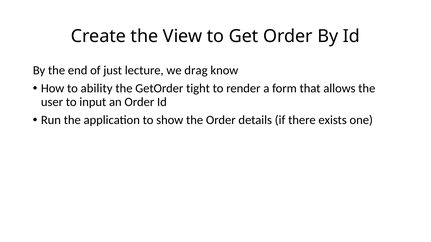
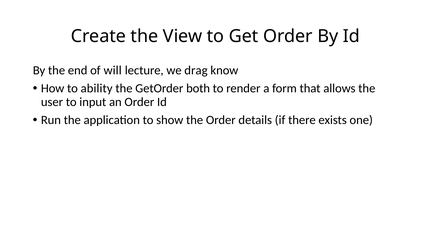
just: just -> will
tight: tight -> both
